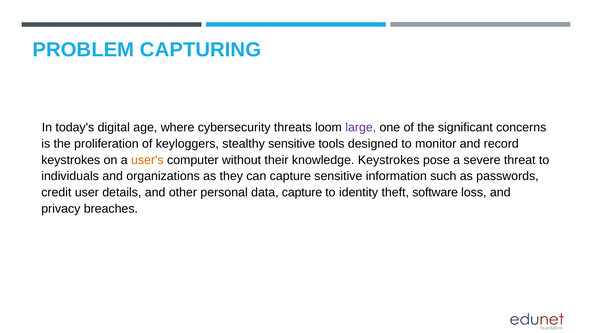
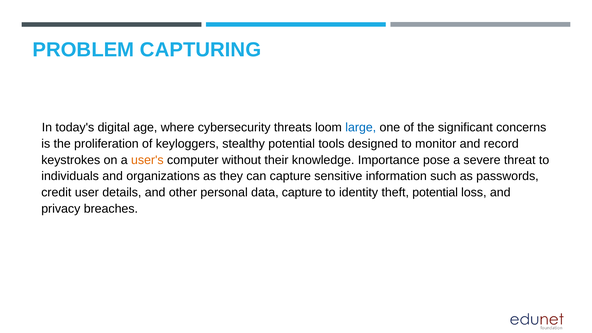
large colour: purple -> blue
stealthy sensitive: sensitive -> potential
knowledge Keystrokes: Keystrokes -> Importance
theft software: software -> potential
